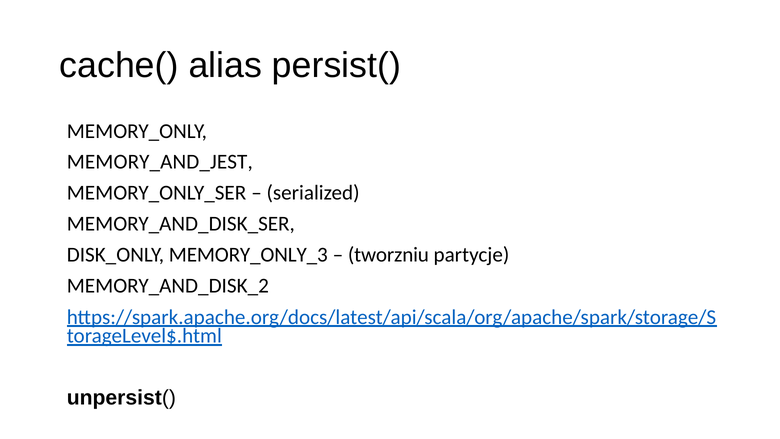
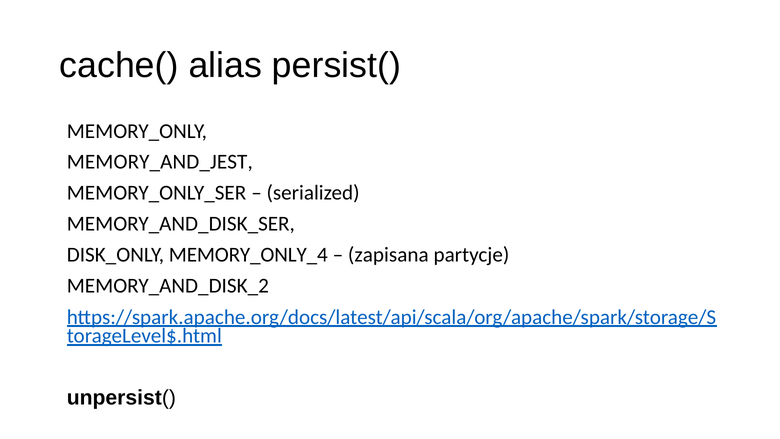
MEMORY_ONLY_3: MEMORY_ONLY_3 -> MEMORY_ONLY_4
tworzniu: tworzniu -> zapisana
